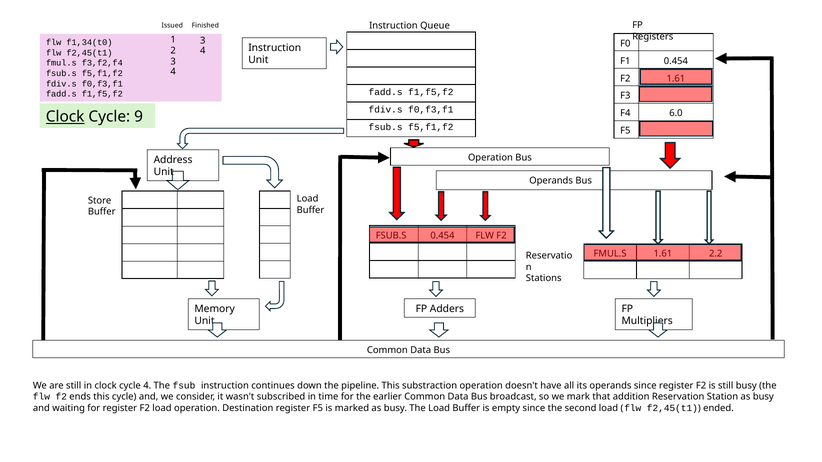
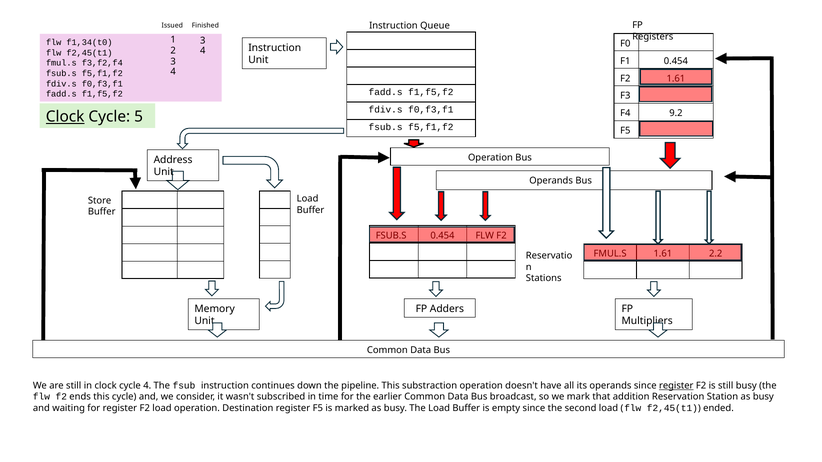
6.0: 6.0 -> 9.2
9: 9 -> 5
register at (676, 386) underline: none -> present
